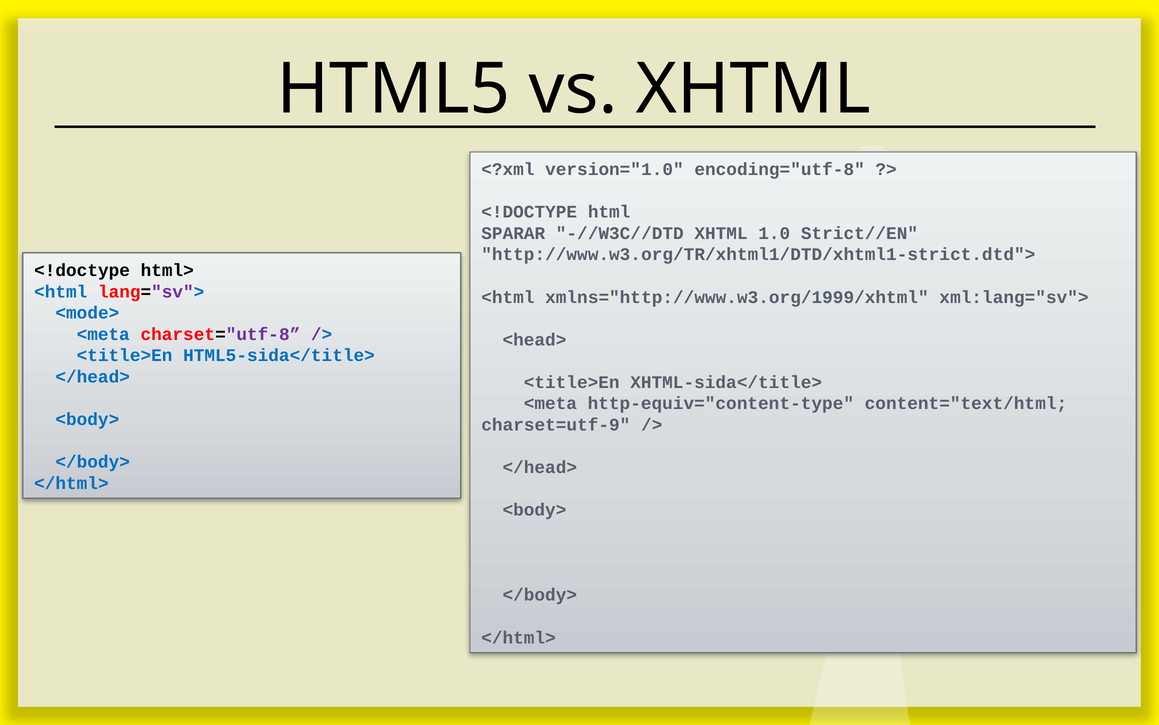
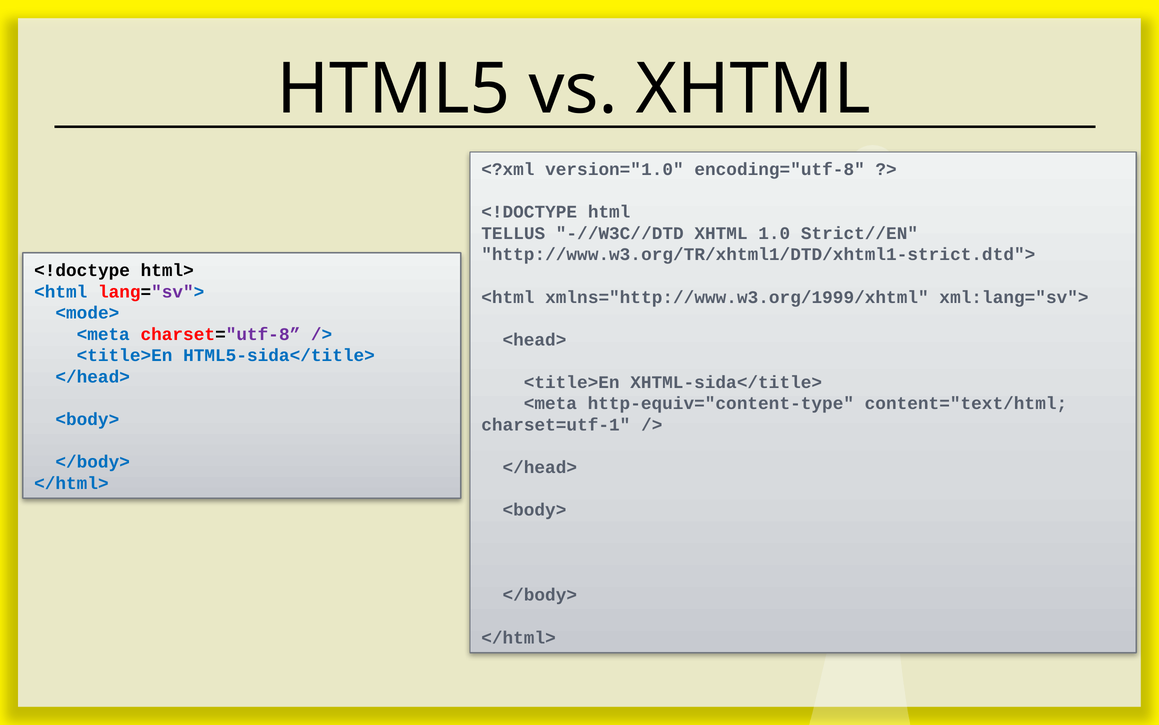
SPARAR: SPARAR -> TELLUS
charset=utf-9: charset=utf-9 -> charset=utf-1
